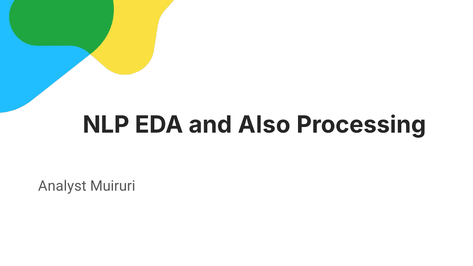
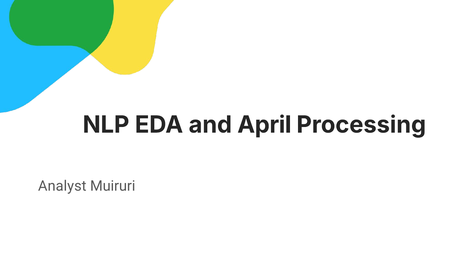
Also: Also -> April
